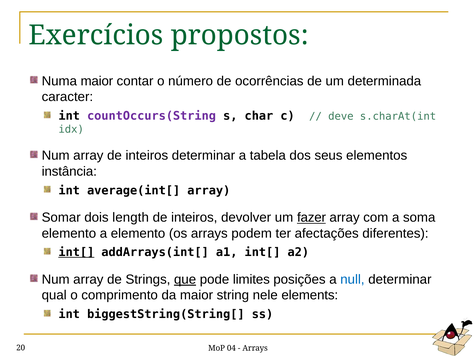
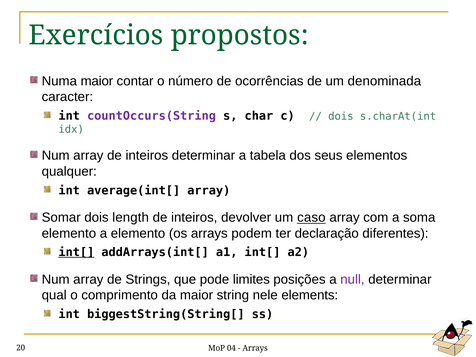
determinada: determinada -> denominada
deve at (341, 116): deve -> dois
instância: instância -> qualquer
fazer: fazer -> caso
afectações: afectações -> declaração
que underline: present -> none
null colour: blue -> purple
